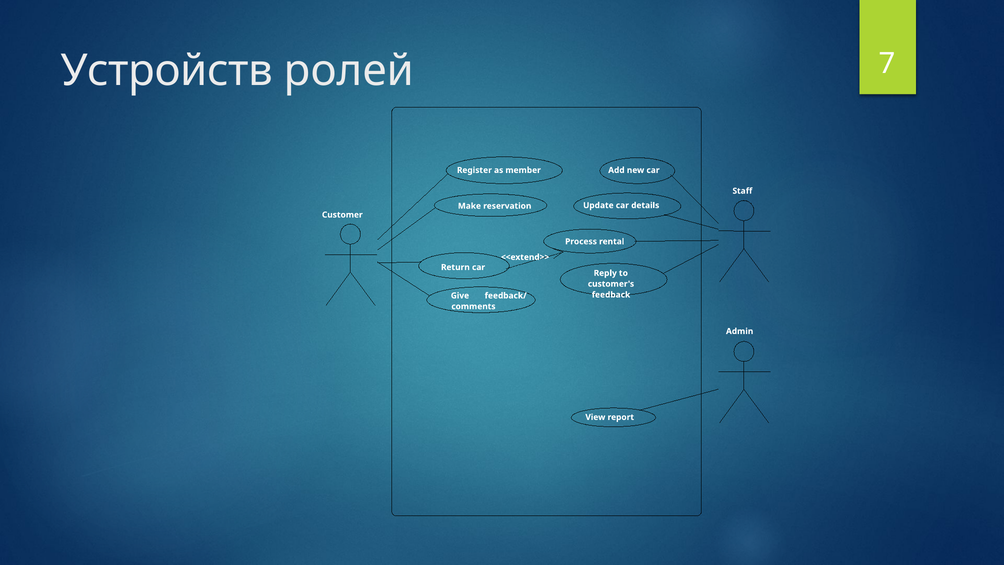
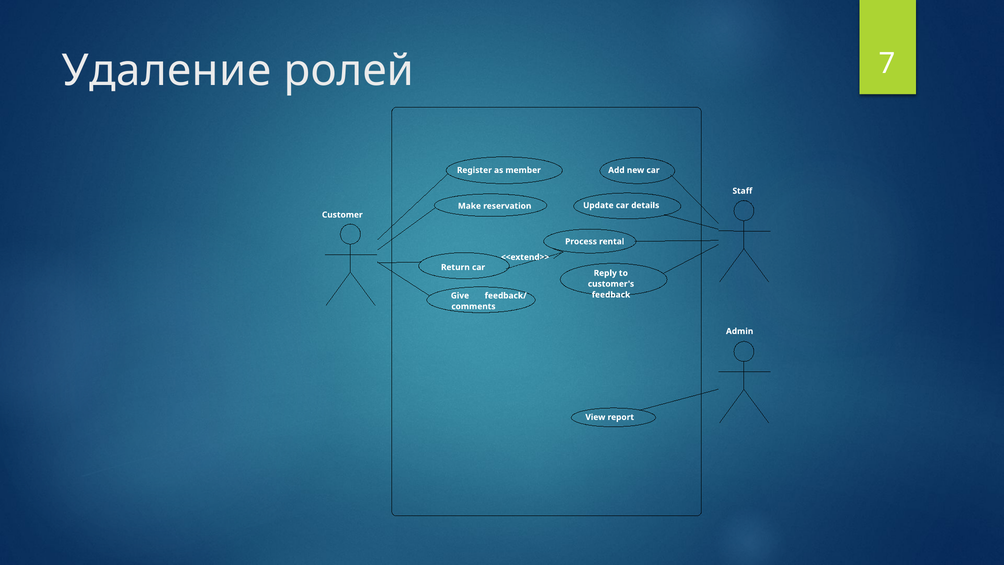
Устройств: Устройств -> Удаление
